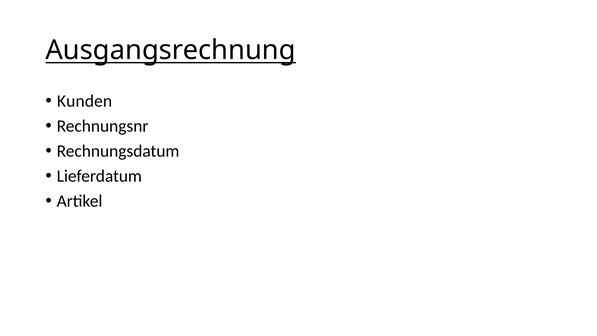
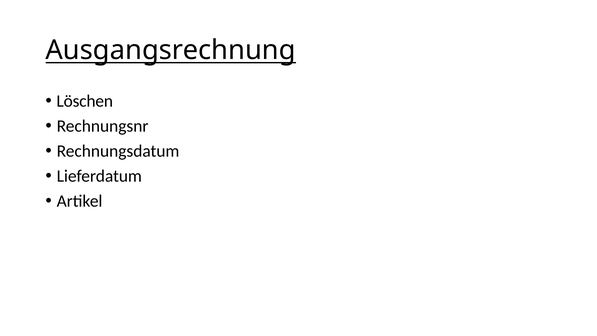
Kunden: Kunden -> Löschen
